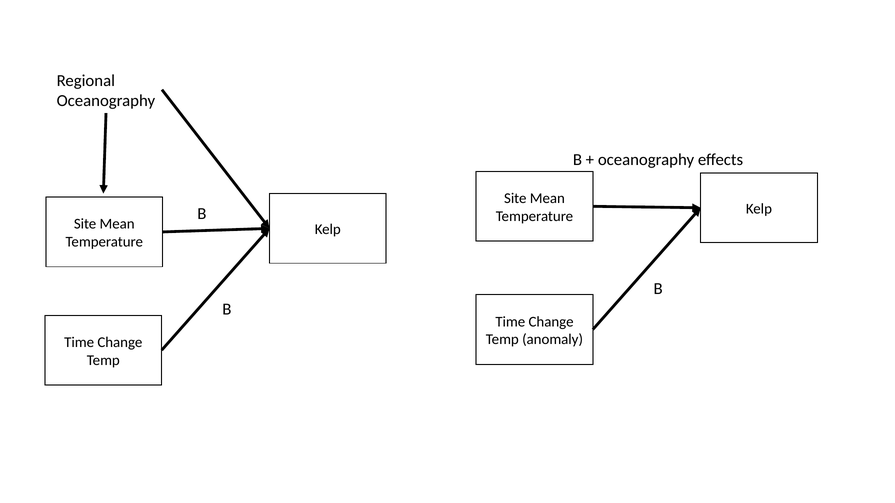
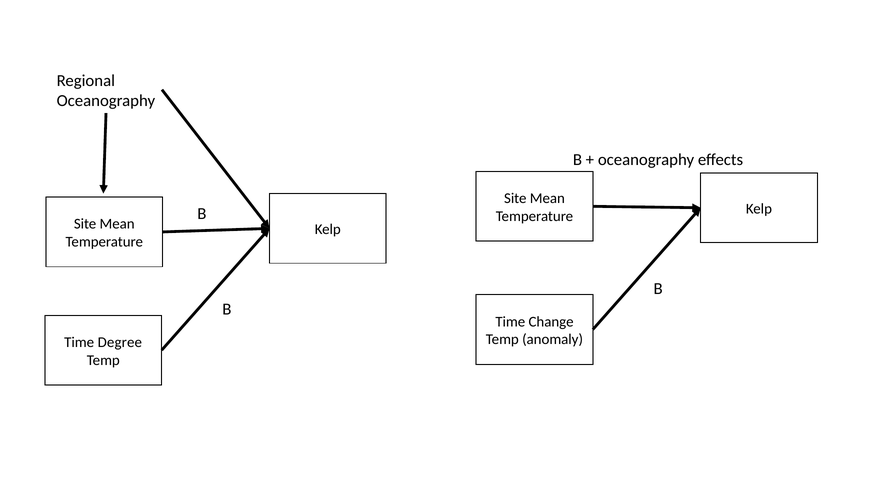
Change at (120, 343): Change -> Degree
